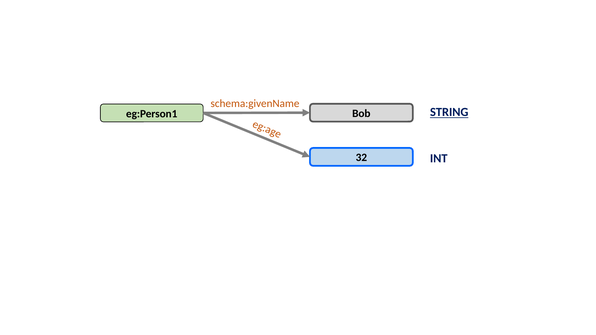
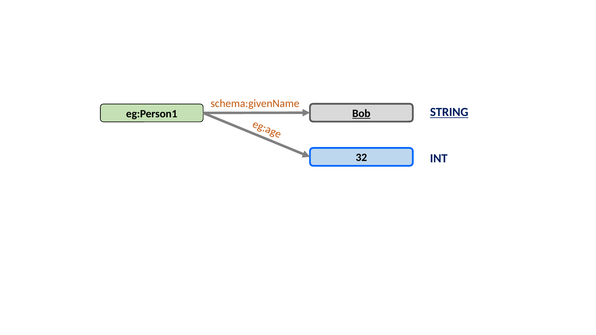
Bob underline: none -> present
